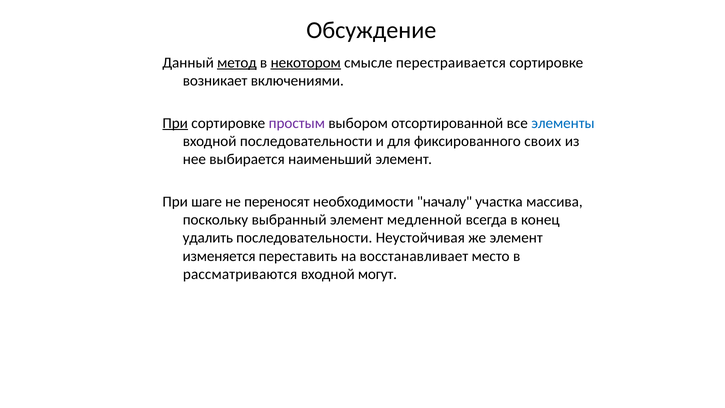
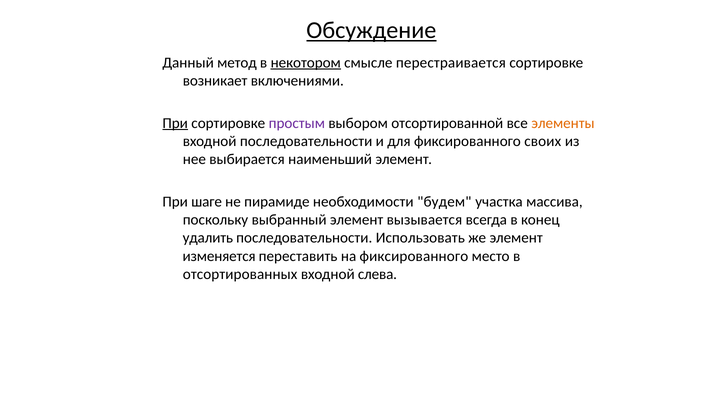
Обсуждение underline: none -> present
метод underline: present -> none
элементы colour: blue -> orange
переносят: переносят -> пирамиде
началу: началу -> будем
медленной: медленной -> вызывается
Неустойчивая: Неустойчивая -> Использовать
на восстанавливает: восстанавливает -> фиксированного
рассматриваются: рассматриваются -> отсортированных
могут: могут -> слева
